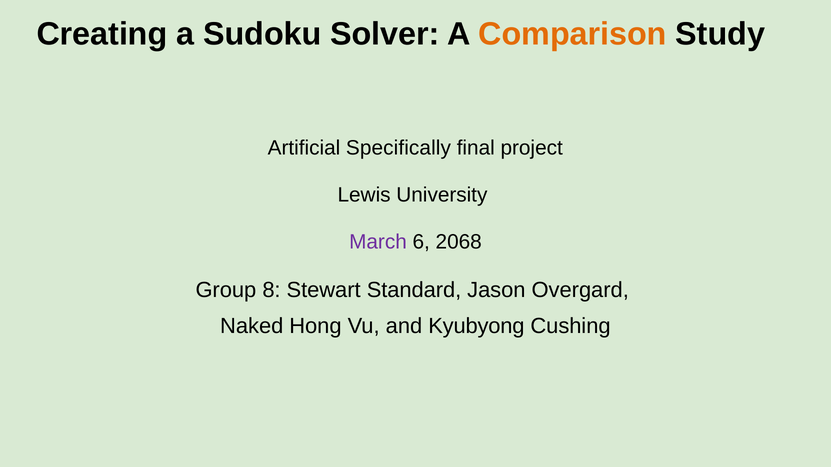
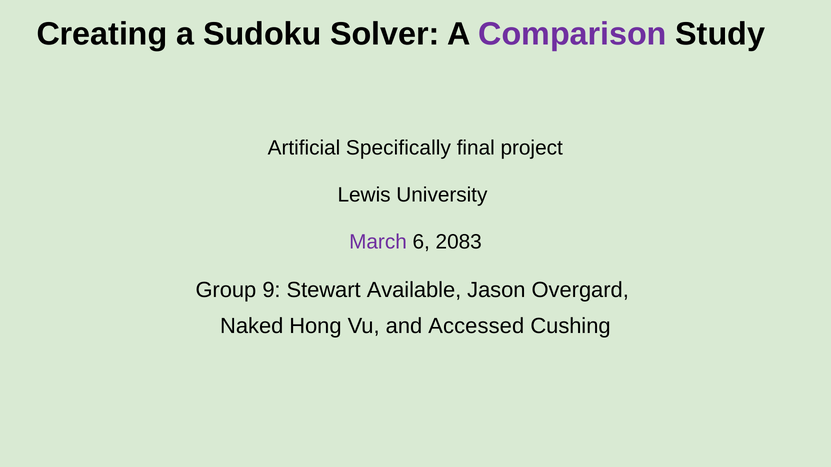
Comparison colour: orange -> purple
2068: 2068 -> 2083
8: 8 -> 9
Standard: Standard -> Available
Kyubyong: Kyubyong -> Accessed
